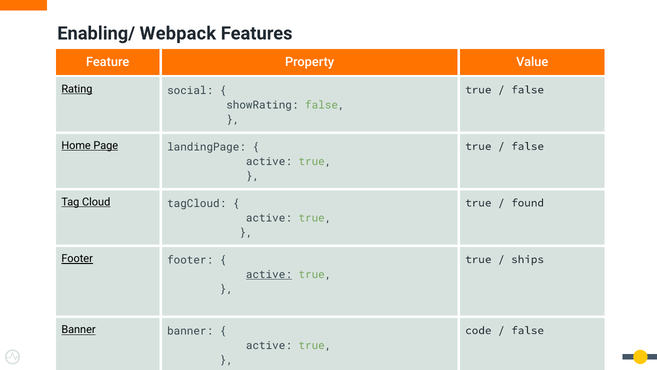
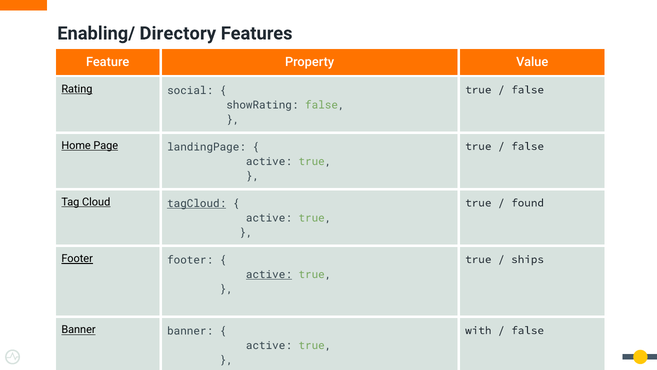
Webpack: Webpack -> Directory
tagCloud underline: none -> present
code: code -> with
